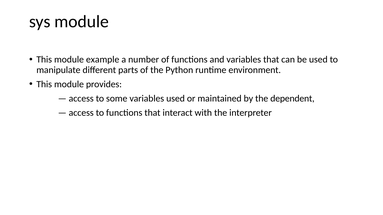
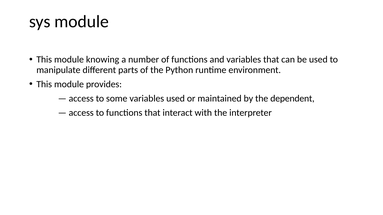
example: example -> knowing
